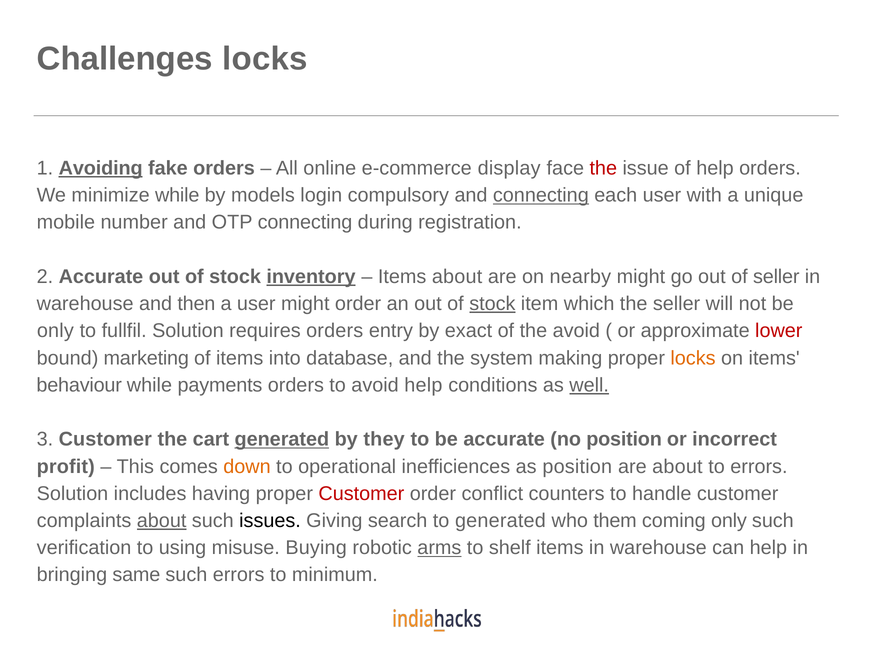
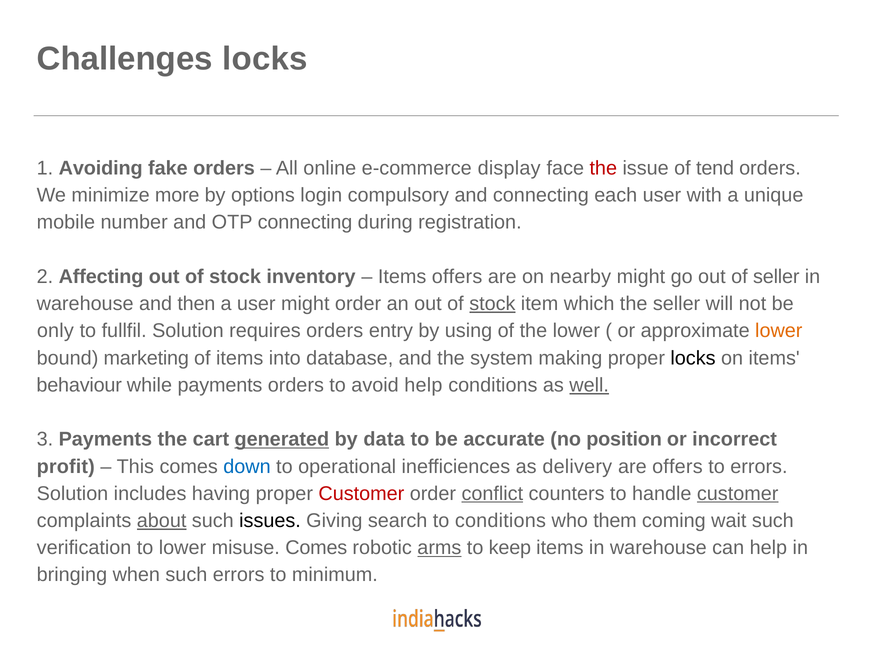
Avoiding underline: present -> none
of help: help -> tend
minimize while: while -> more
models: models -> options
connecting at (541, 195) underline: present -> none
2 Accurate: Accurate -> Affecting
inventory underline: present -> none
Items about: about -> offers
exact: exact -> using
the avoid: avoid -> lower
lower at (779, 331) colour: red -> orange
locks at (693, 358) colour: orange -> black
3 Customer: Customer -> Payments
they: they -> data
down colour: orange -> blue
as position: position -> delivery
are about: about -> offers
conflict underline: none -> present
customer at (738, 493) underline: none -> present
to generated: generated -> conditions
coming only: only -> wait
to using: using -> lower
misuse Buying: Buying -> Comes
shelf: shelf -> keep
same: same -> when
